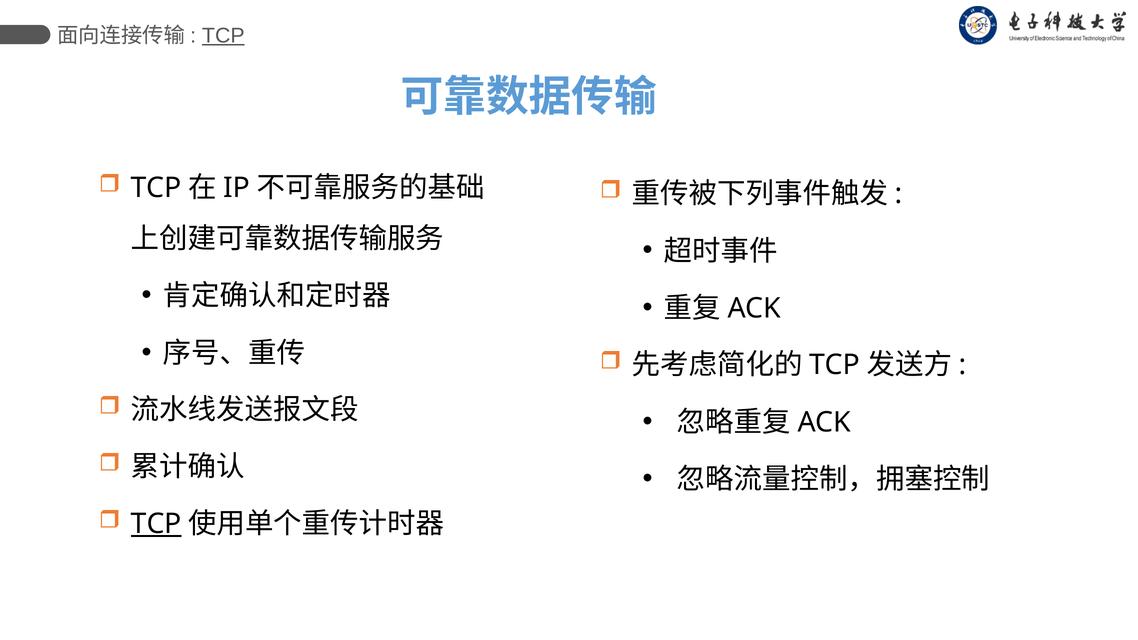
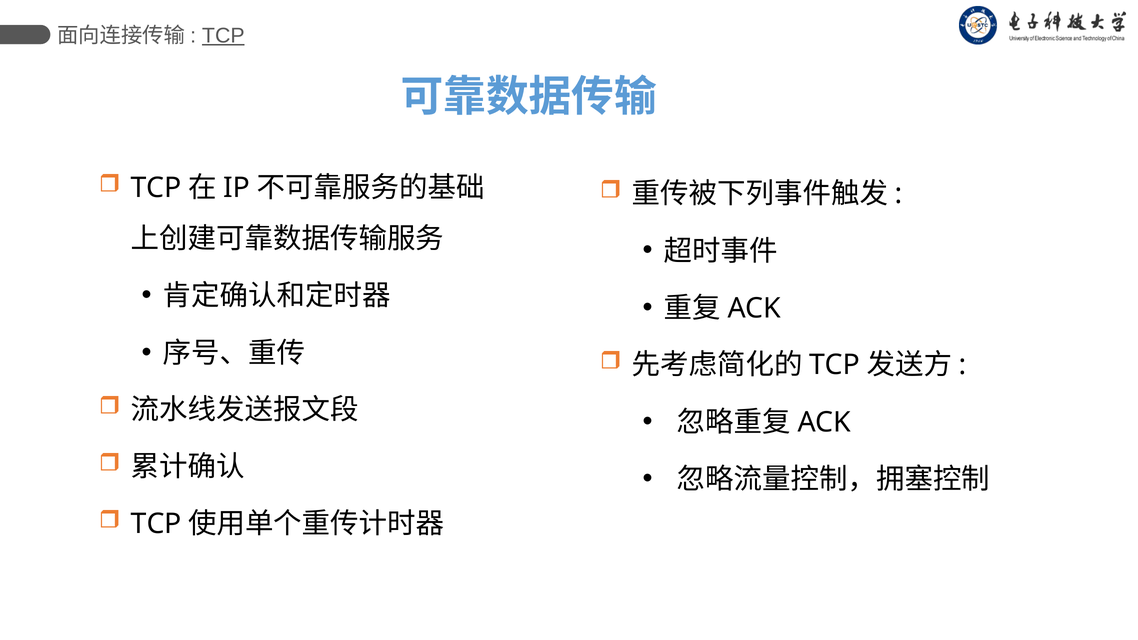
TCP at (156, 524) underline: present -> none
